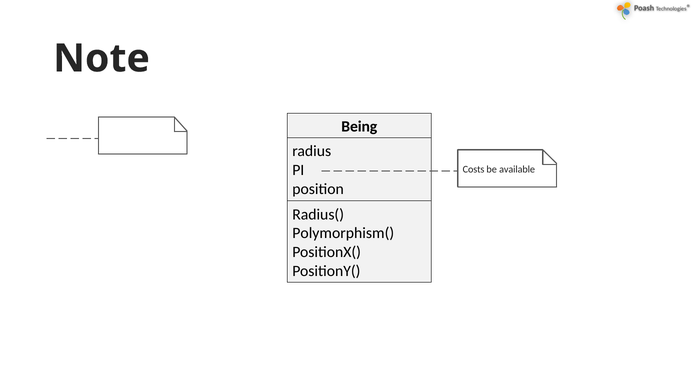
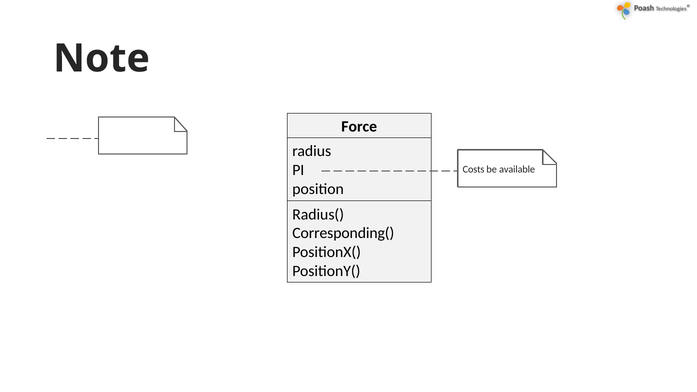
Being: Being -> Force
Polymorphism(: Polymorphism( -> Corresponding(
